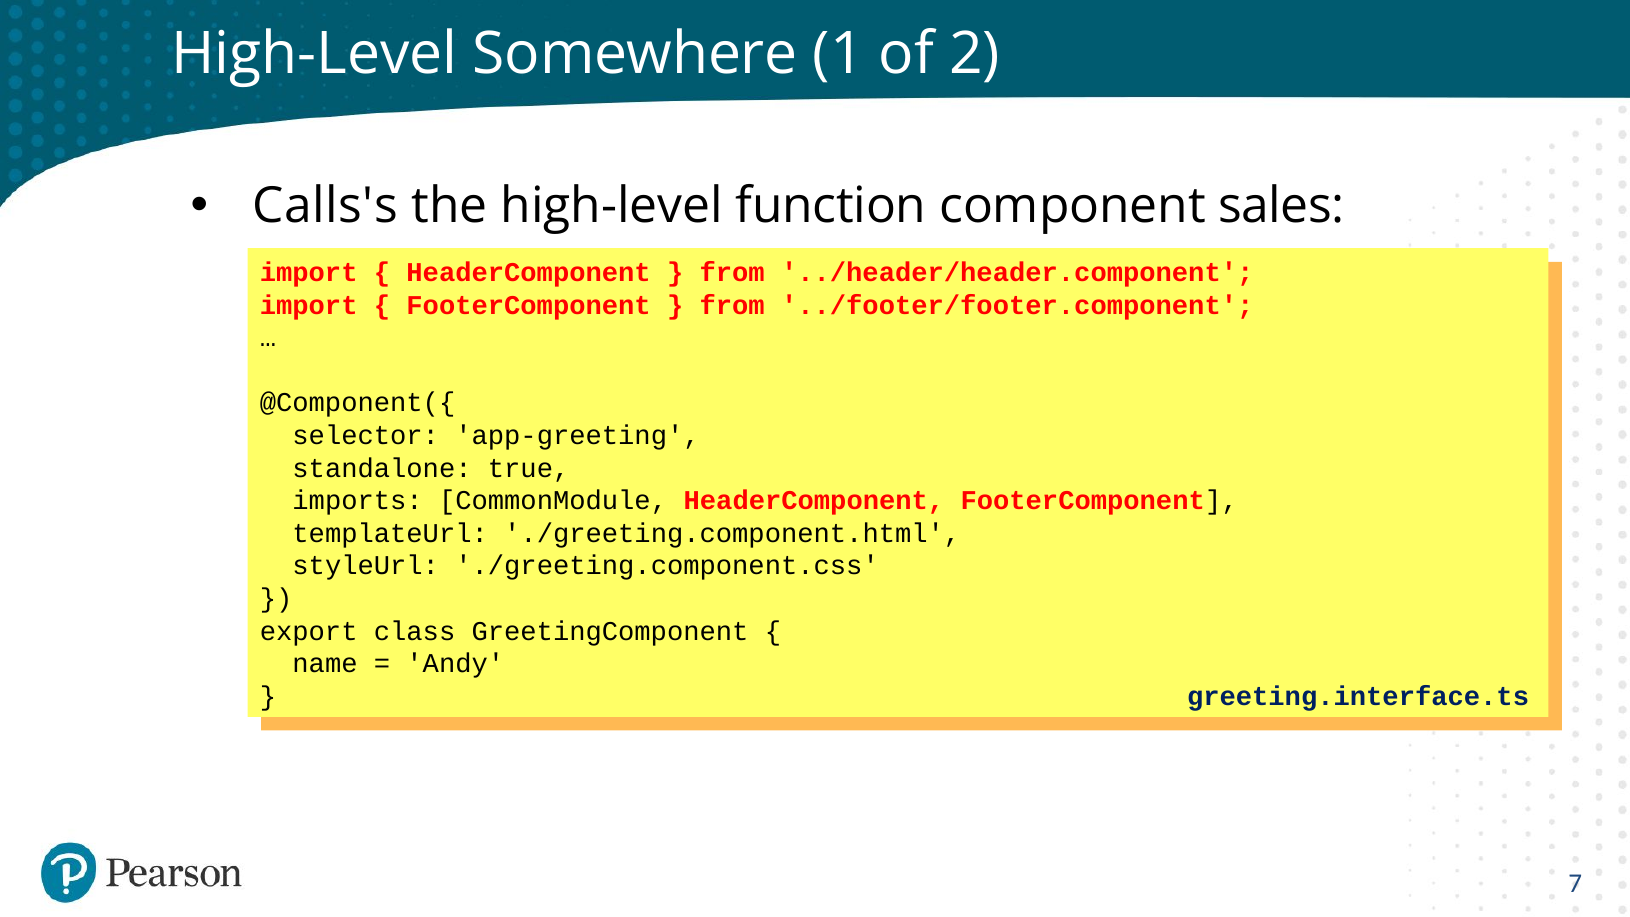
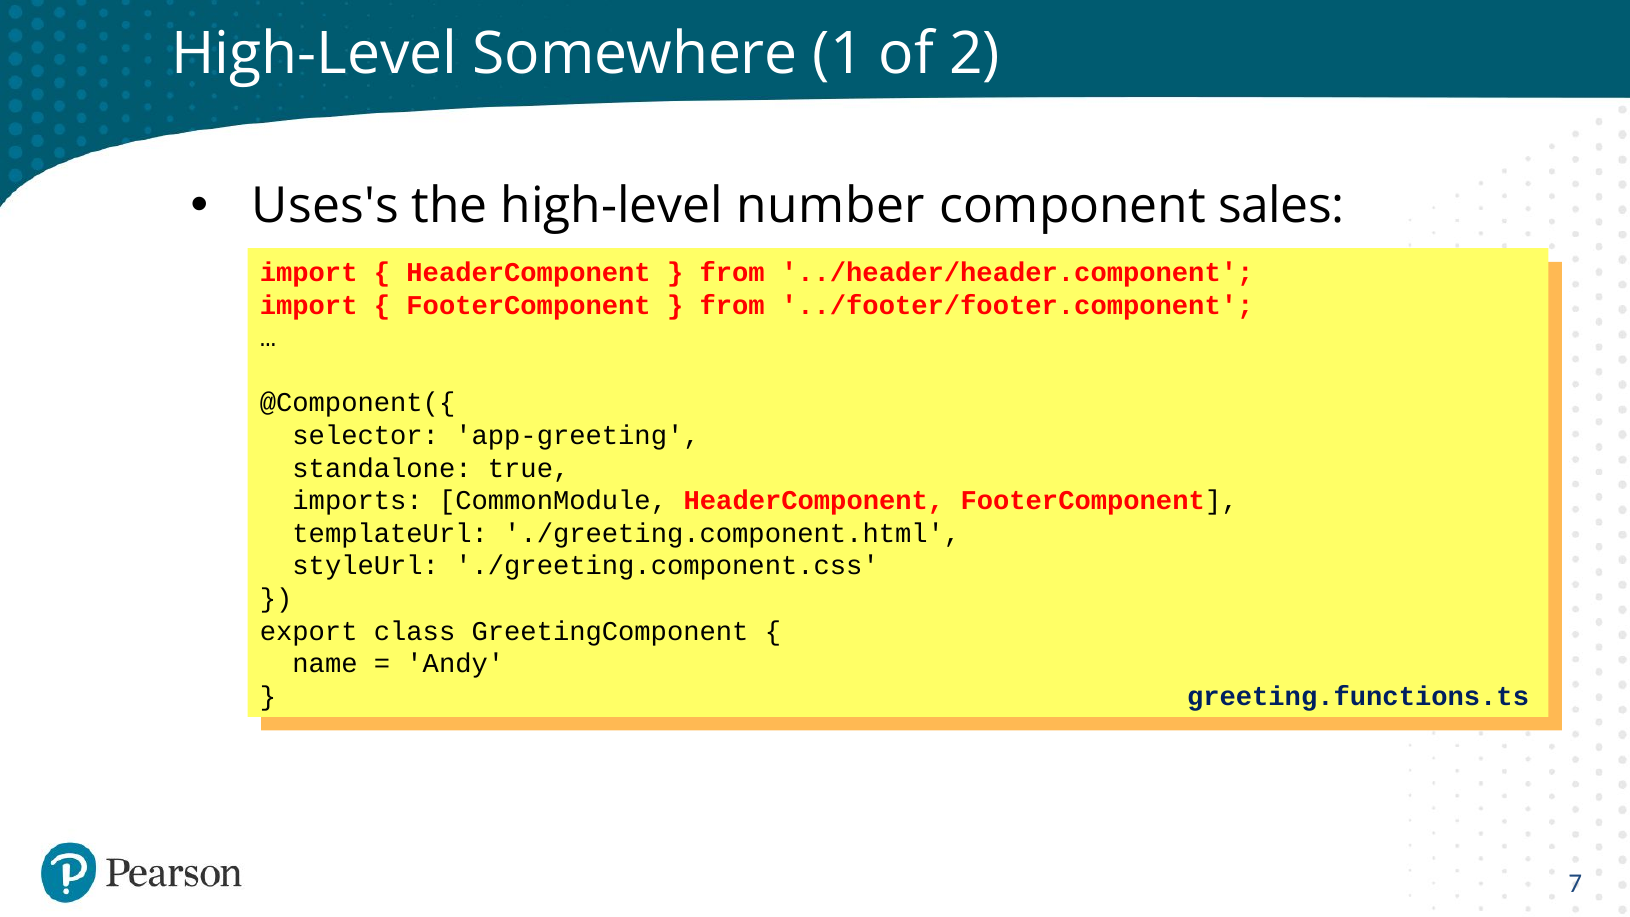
Calls's: Calls's -> Uses's
function: function -> number
greeting.interface.ts: greeting.interface.ts -> greeting.functions.ts
